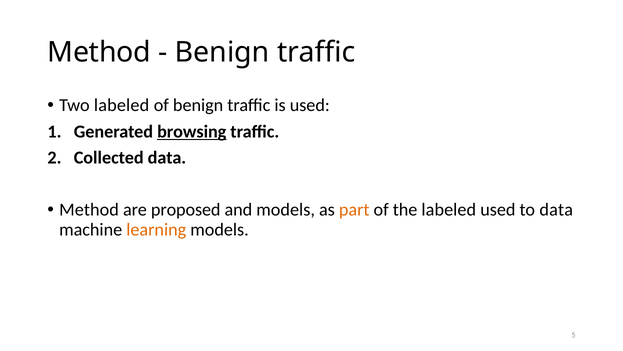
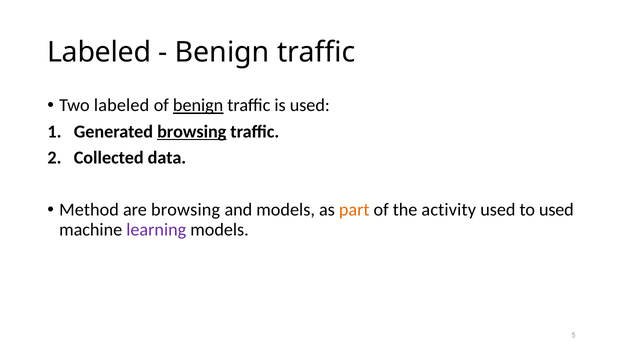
Method at (99, 52): Method -> Labeled
benign at (198, 105) underline: none -> present
are proposed: proposed -> browsing
the labeled: labeled -> activity
to data: data -> used
learning colour: orange -> purple
